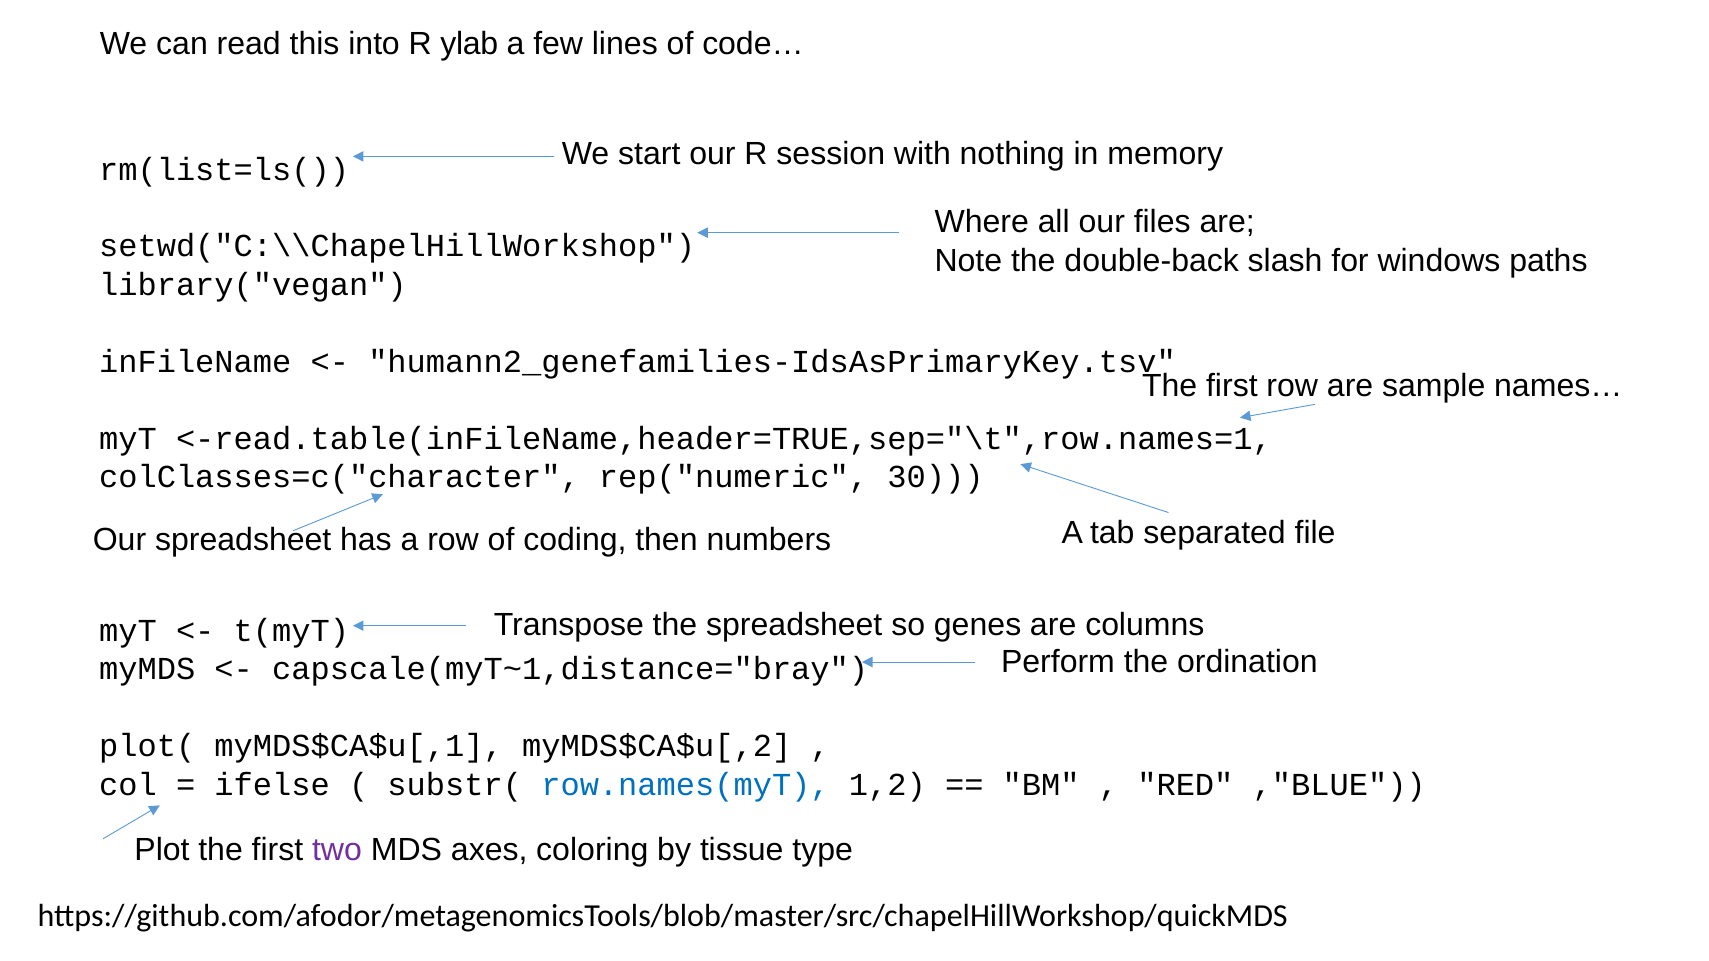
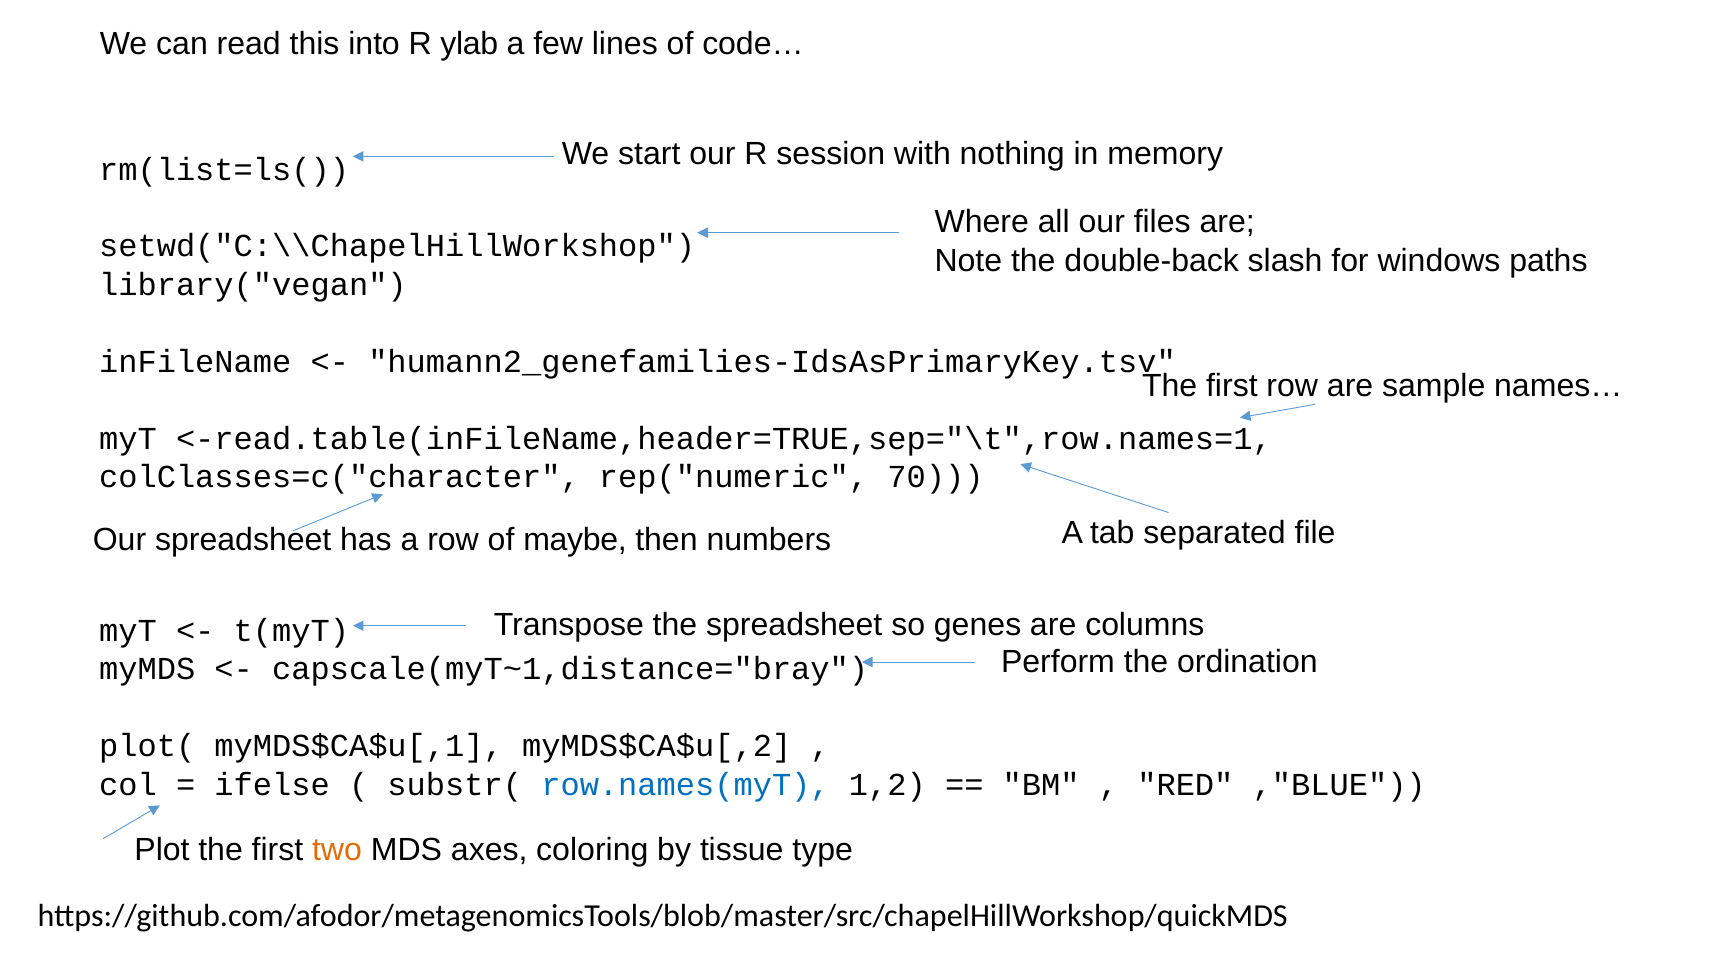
30: 30 -> 70
coding: coding -> maybe
two colour: purple -> orange
